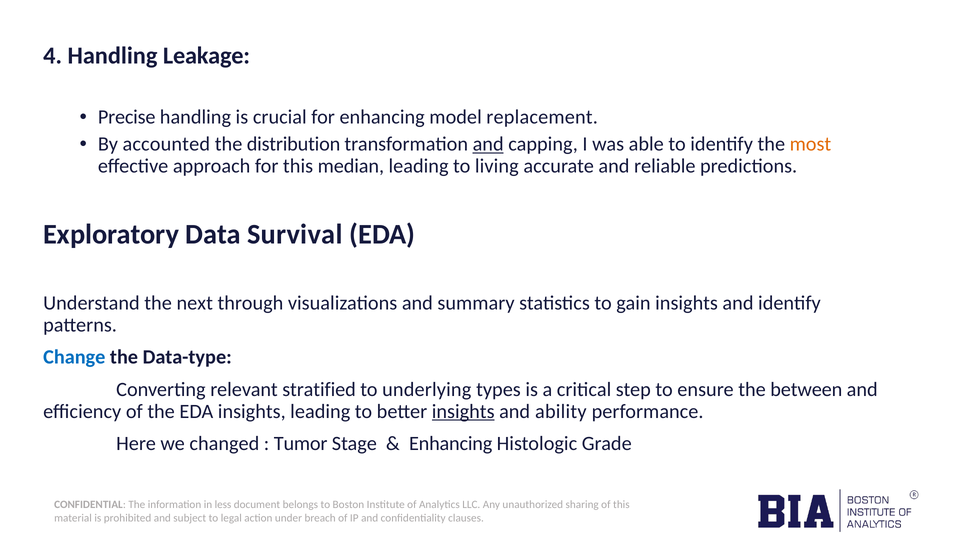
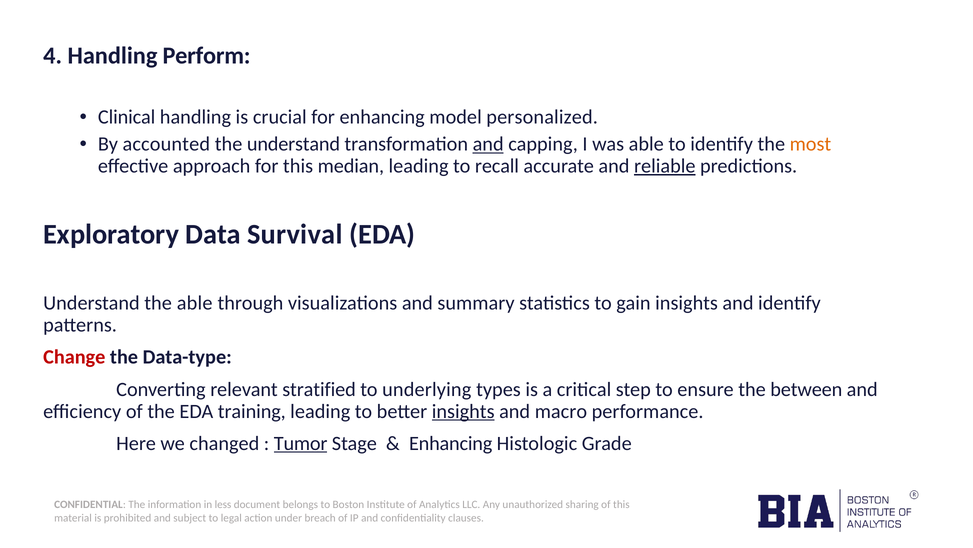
Leakage: Leakage -> Perform
Precise: Precise -> Clinical
replacement: replacement -> personalized
the distribution: distribution -> understand
living: living -> recall
reliable underline: none -> present
the next: next -> able
Change colour: blue -> red
EDA insights: insights -> training
ability: ability -> macro
Tumor underline: none -> present
